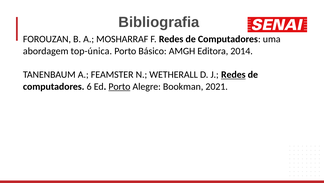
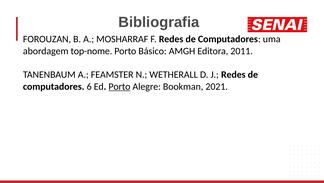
top-única: top-única -> top-nome
2014: 2014 -> 2011
Redes at (233, 74) underline: present -> none
